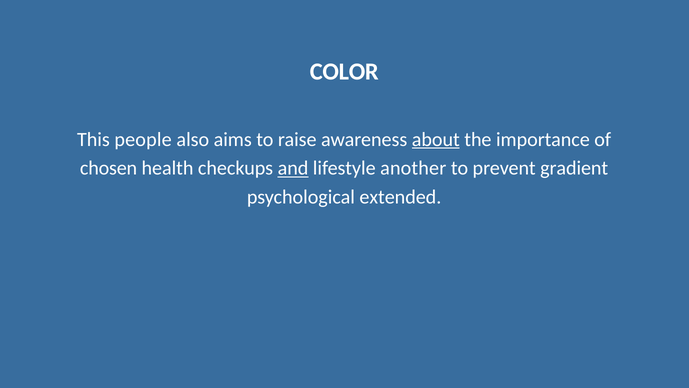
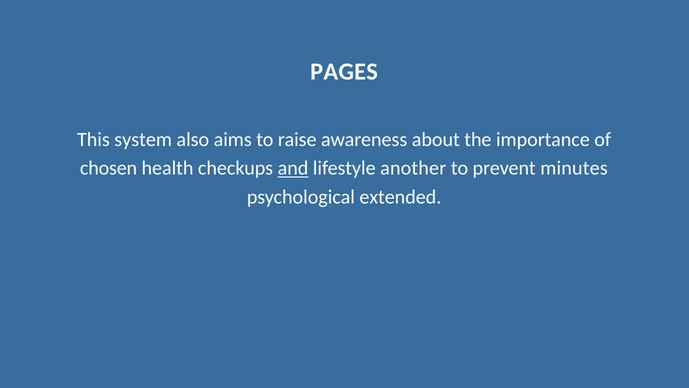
COLOR: COLOR -> PAGES
people: people -> system
about underline: present -> none
gradient: gradient -> minutes
